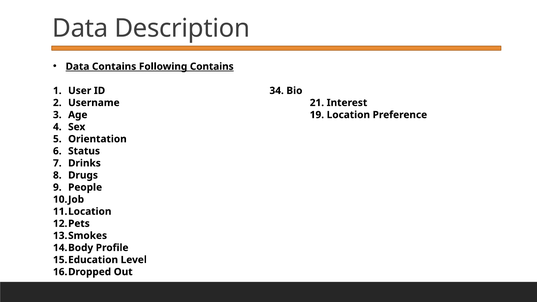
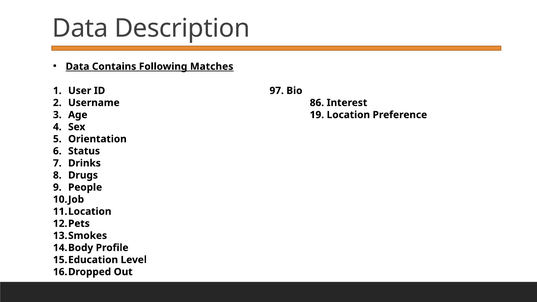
Following Contains: Contains -> Matches
34: 34 -> 97
21: 21 -> 86
